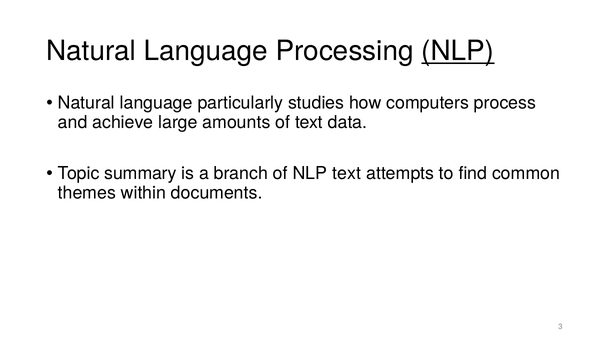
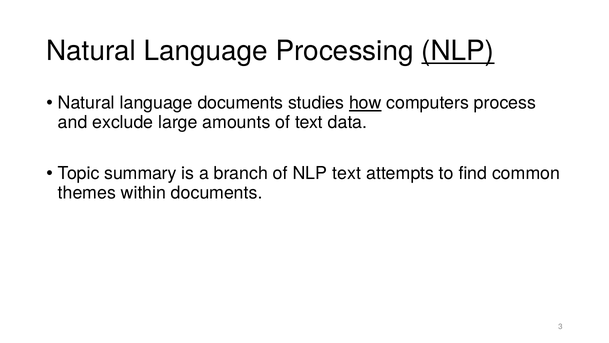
language particularly: particularly -> documents
how underline: none -> present
achieve: achieve -> exclude
